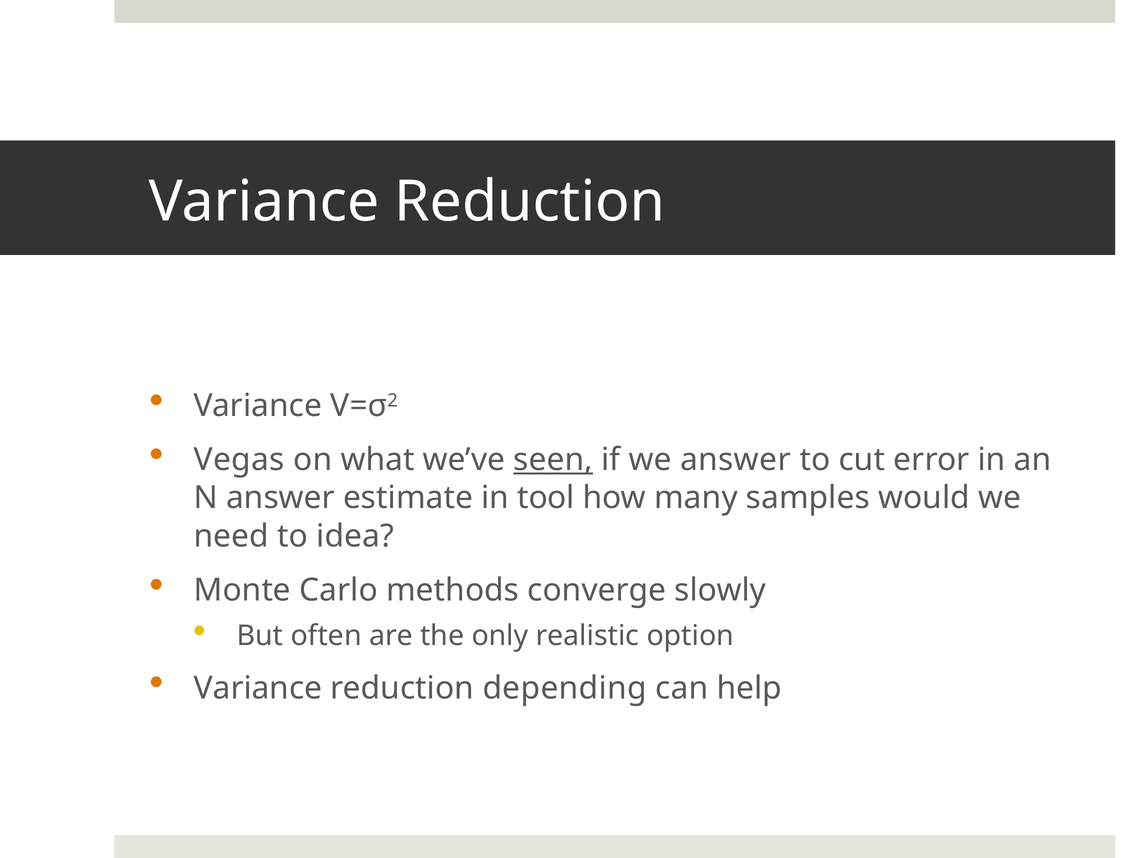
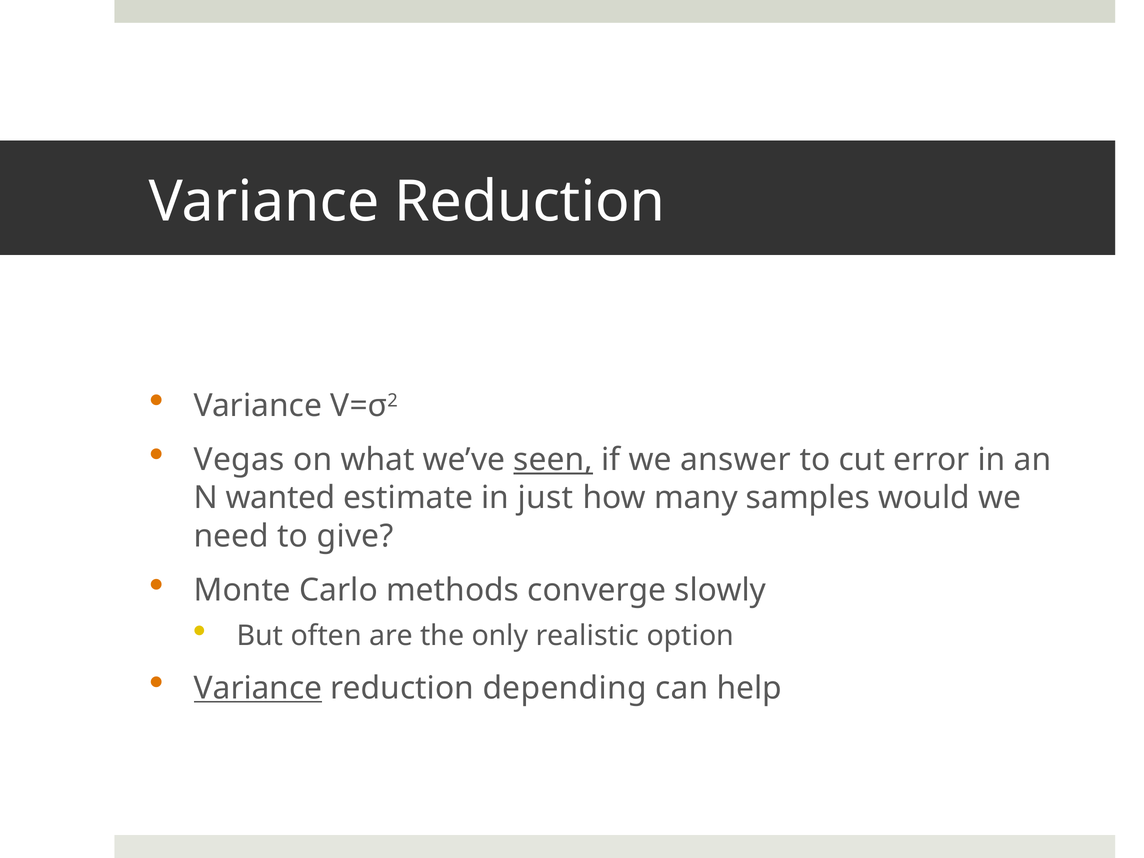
N answer: answer -> wanted
tool: tool -> just
idea: idea -> give
Variance at (258, 688) underline: none -> present
